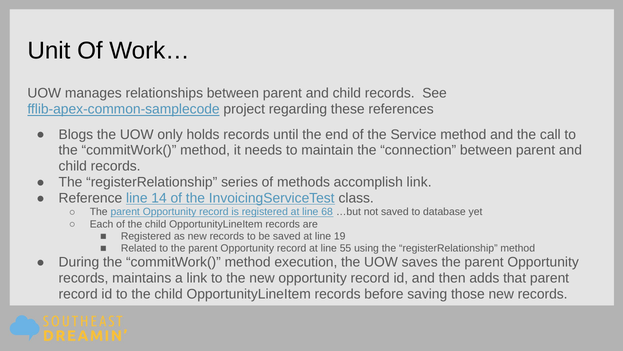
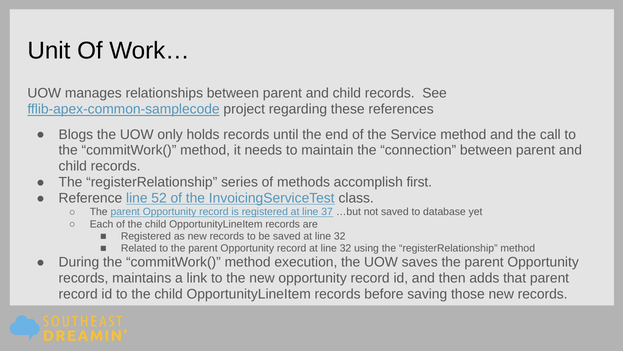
accomplish link: link -> first
14: 14 -> 52
68: 68 -> 37
saved at line 19: 19 -> 32
record at line 55: 55 -> 32
